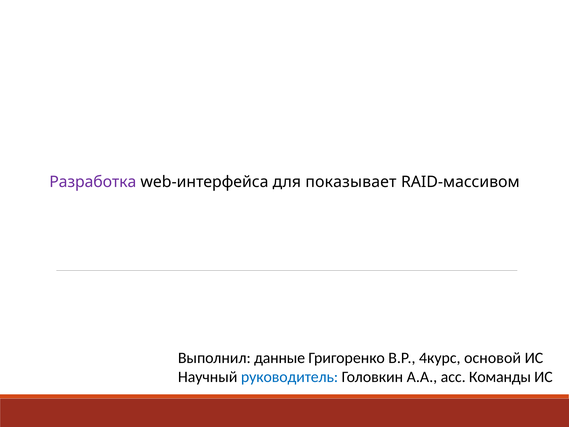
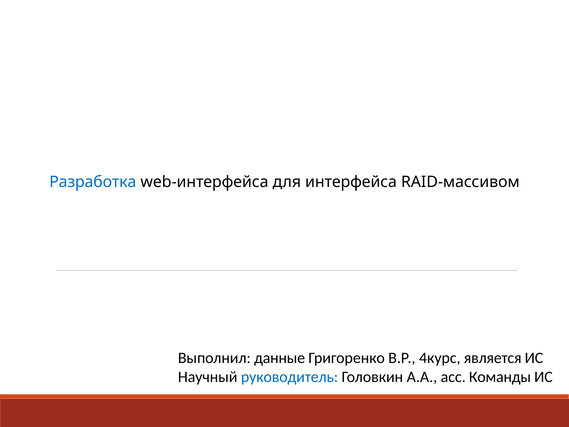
Разработка colour: purple -> blue
показывает: показывает -> интерфейса
основой: основой -> является
